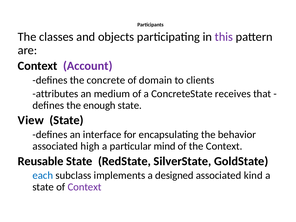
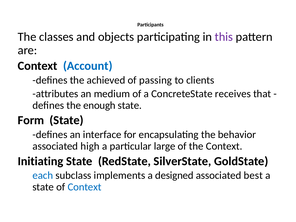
Account colour: purple -> blue
concrete: concrete -> achieved
domain: domain -> passing
View: View -> Form
mind: mind -> large
Reusable: Reusable -> Initiating
kind: kind -> best
Context at (84, 187) colour: purple -> blue
